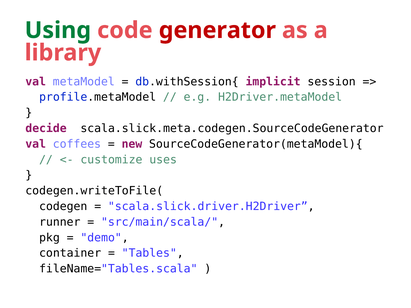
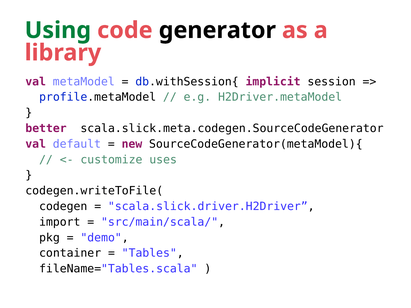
generator colour: red -> black
decide: decide -> better
coffees: coffees -> default
runner: runner -> import
